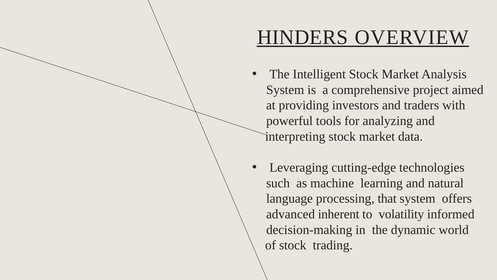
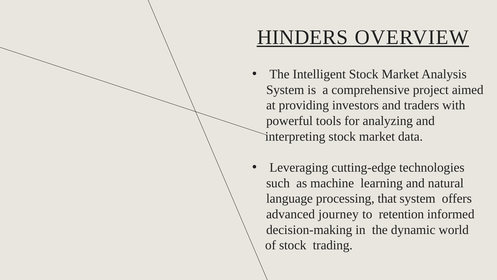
inherent: inherent -> journey
volatility: volatility -> retention
